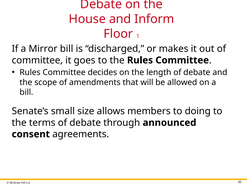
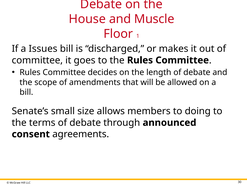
Inform: Inform -> Muscle
Mirror: Mirror -> Issues
